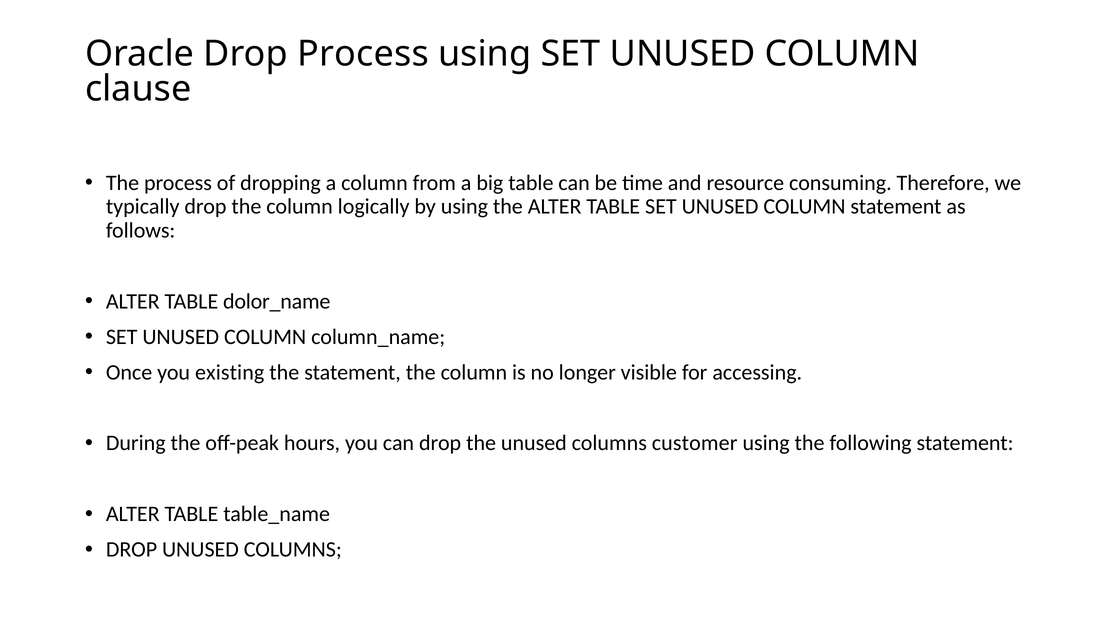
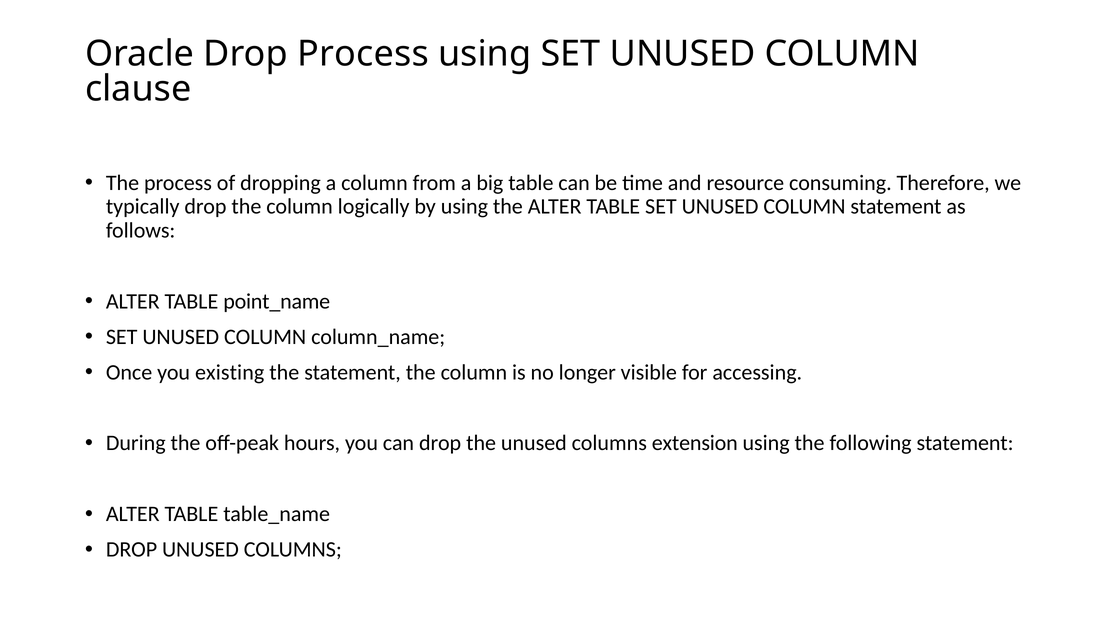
dolor_name: dolor_name -> point_name
customer: customer -> extension
